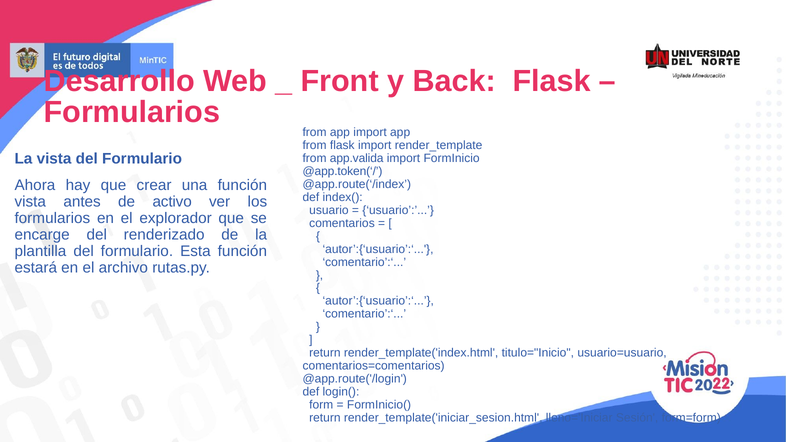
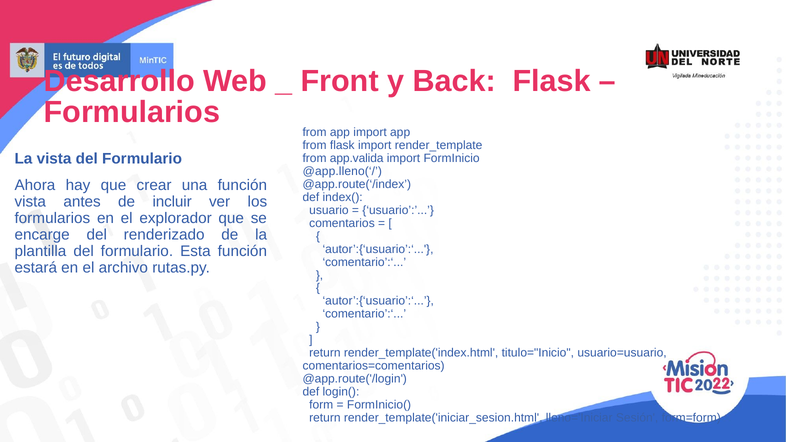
@app.token(‘/: @app.token(‘/ -> @app.lleno(‘/
activo: activo -> incluir
